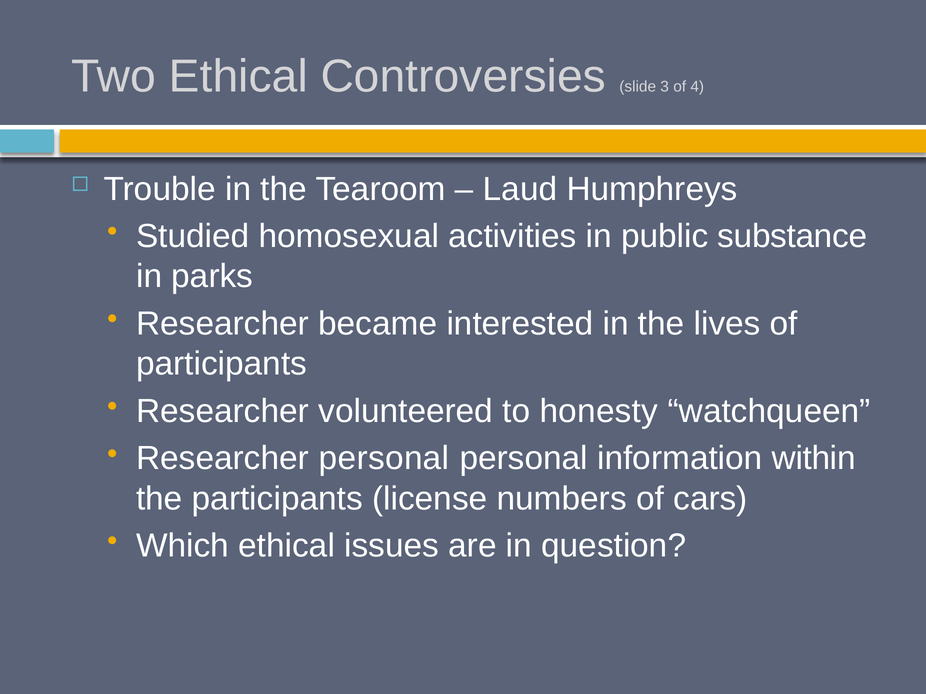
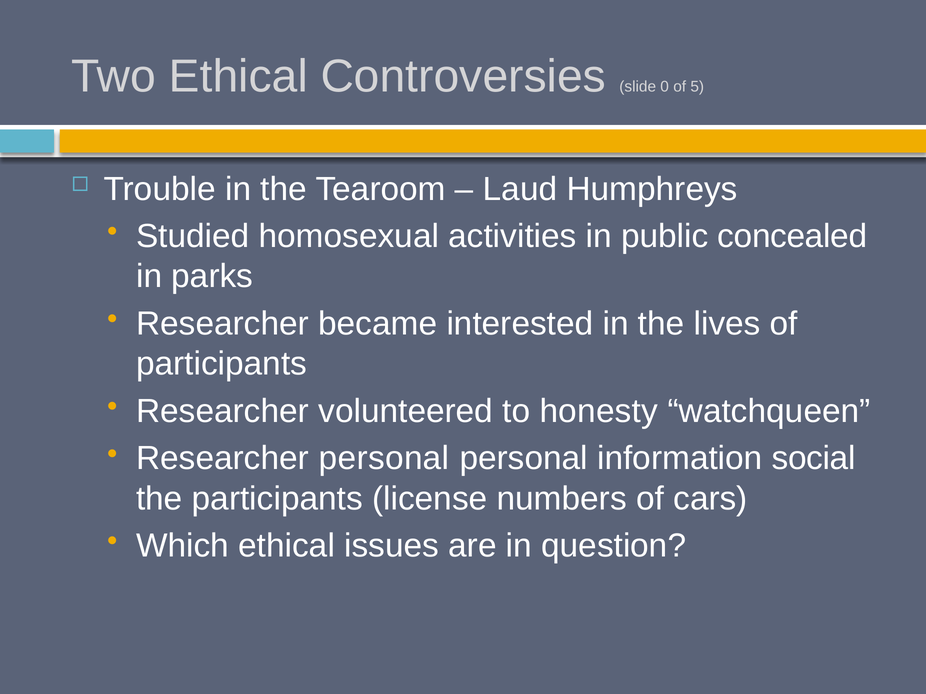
3: 3 -> 0
4: 4 -> 5
substance: substance -> concealed
within: within -> social
